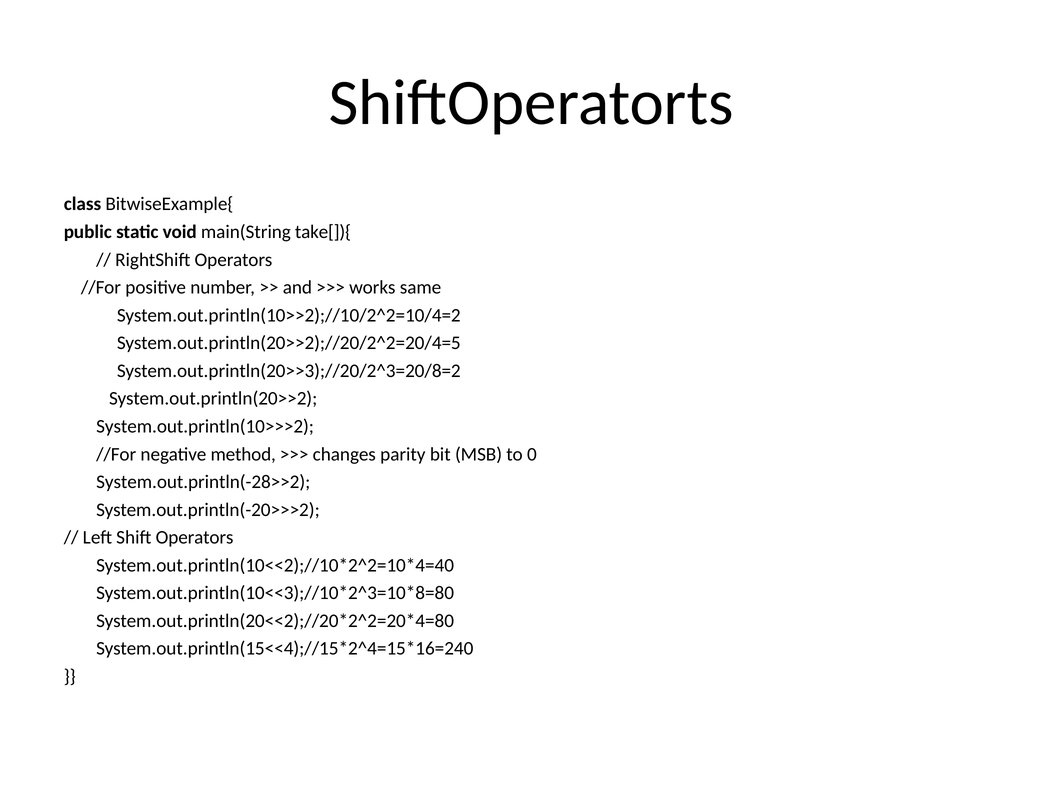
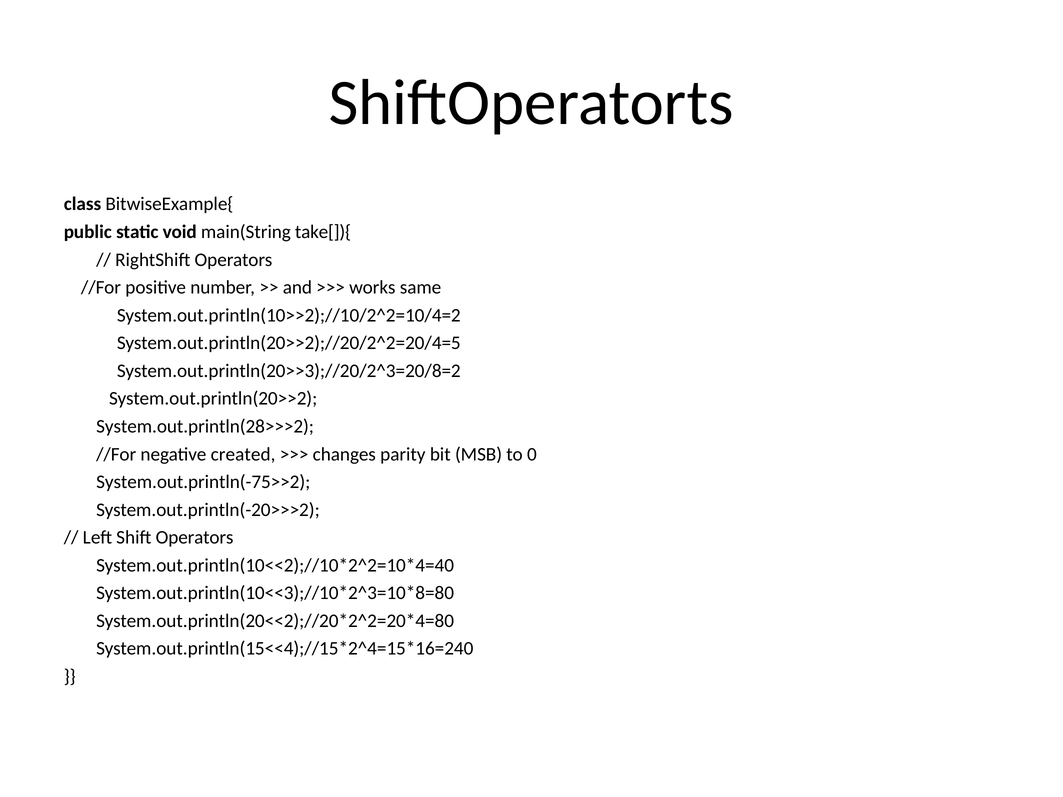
System.out.println(10>>>2: System.out.println(10>>>2 -> System.out.println(28>>>2
method: method -> created
System.out.println(-28>>2: System.out.println(-28>>2 -> System.out.println(-75>>2
